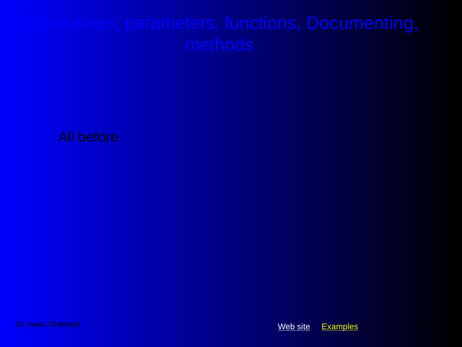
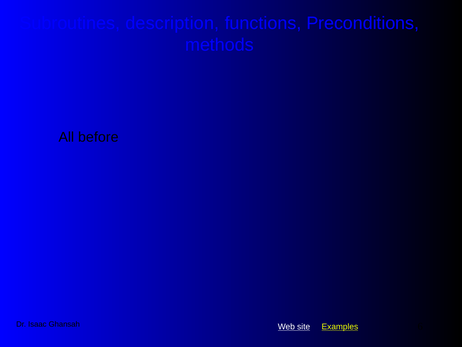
parameters: parameters -> description
Documenting: Documenting -> Preconditions
